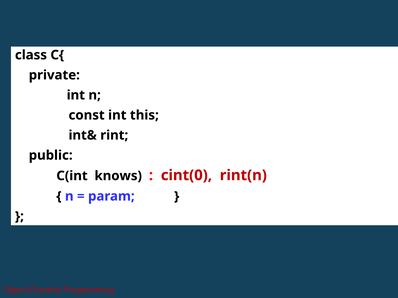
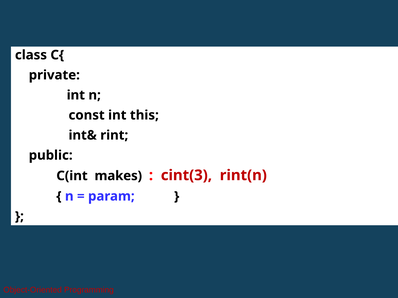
knows: knows -> makes
cint(0: cint(0 -> cint(3
